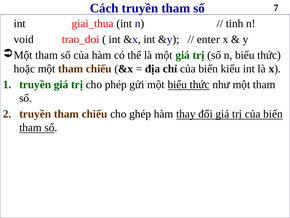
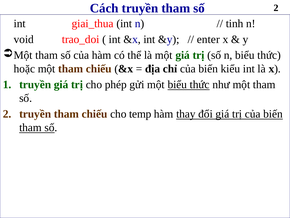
truyền tham số 7: 7 -> 2
ghép: ghép -> temp
